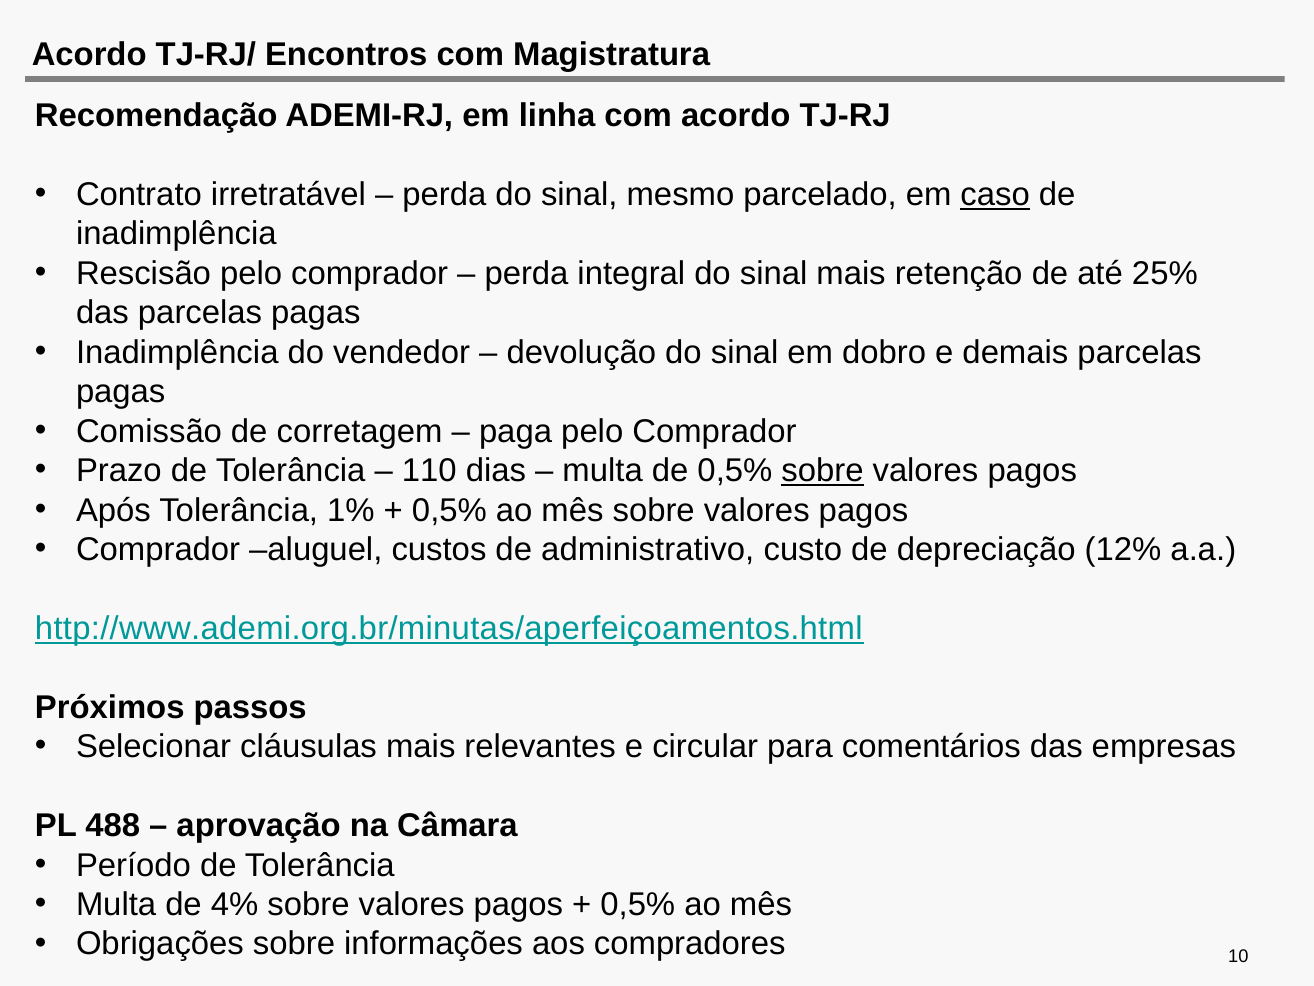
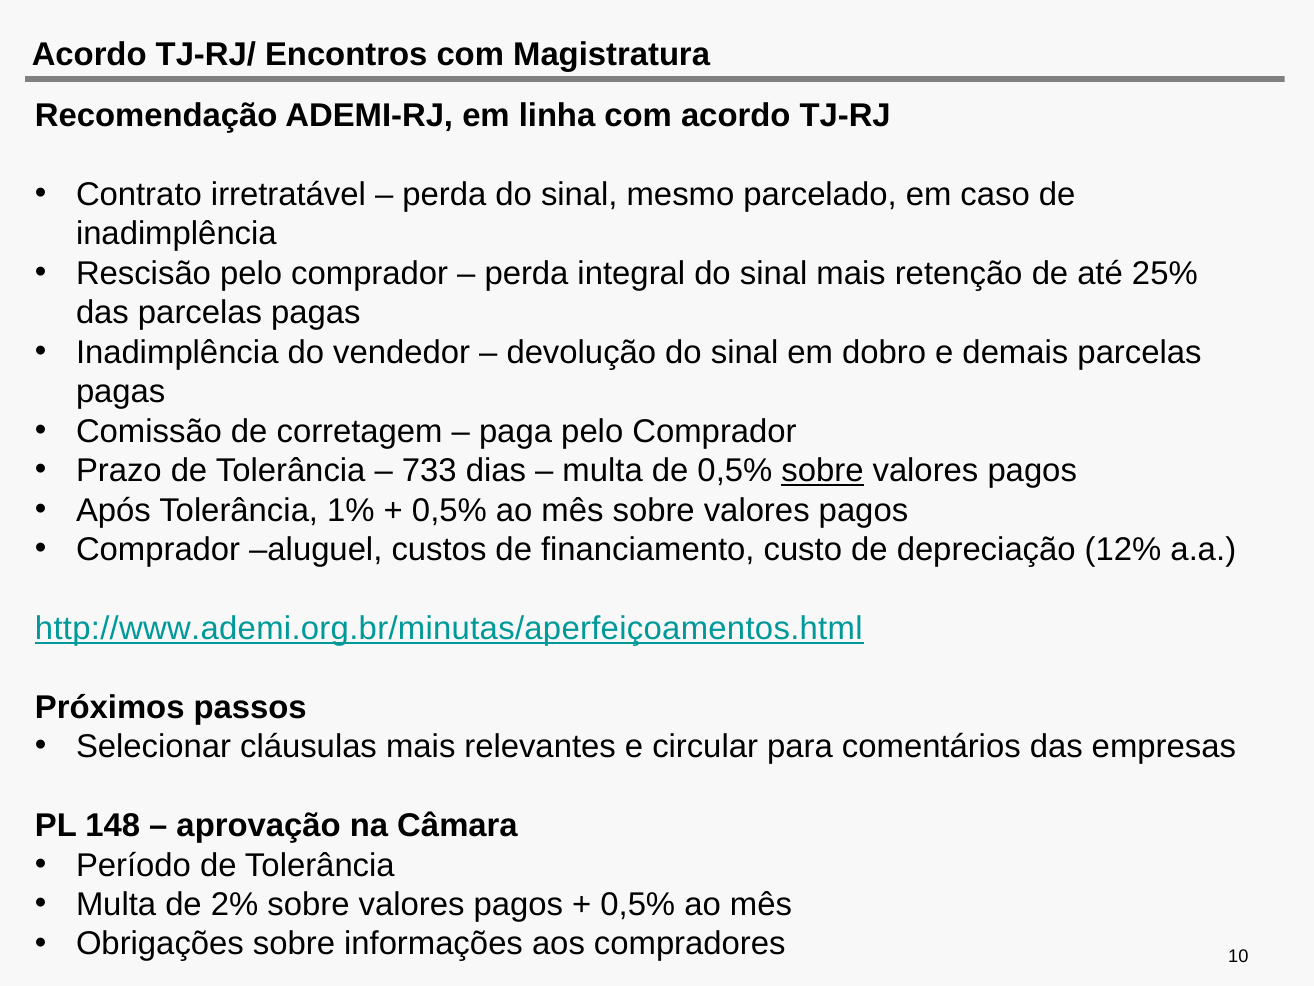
caso underline: present -> none
110: 110 -> 733
administrativo: administrativo -> financiamento
488: 488 -> 148
4%: 4% -> 2%
